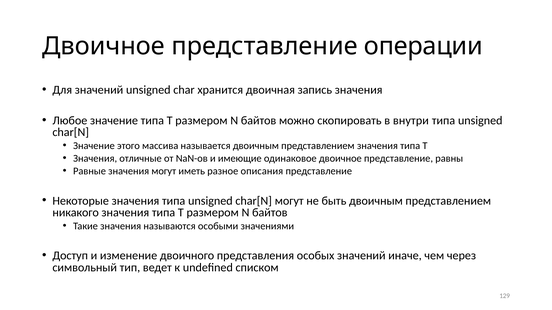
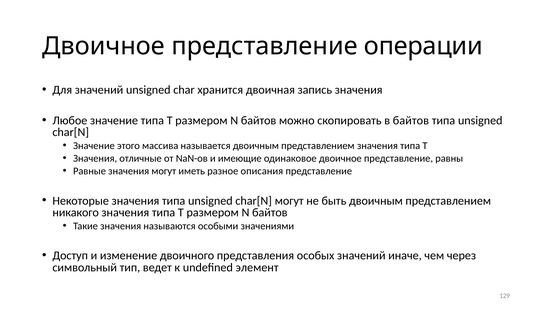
в внутри: внутри -> байтов
списком: списком -> элемент
